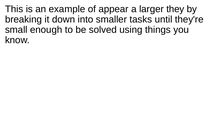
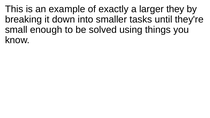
appear: appear -> exactly
